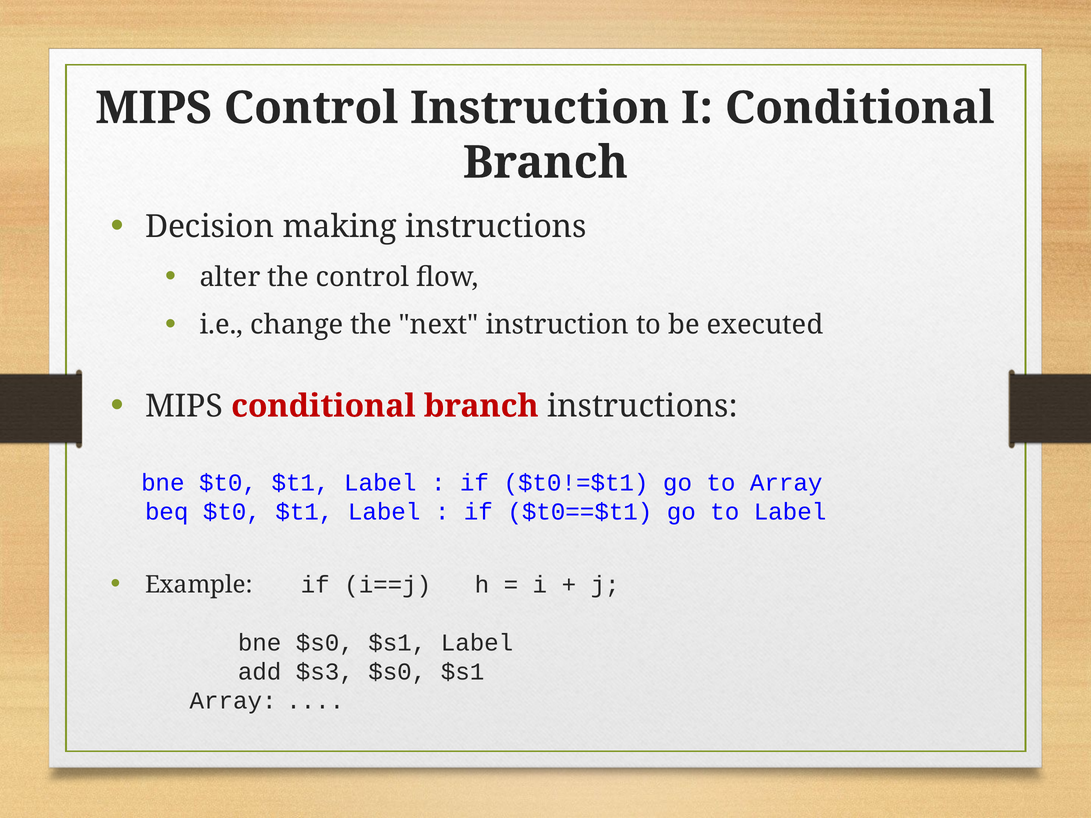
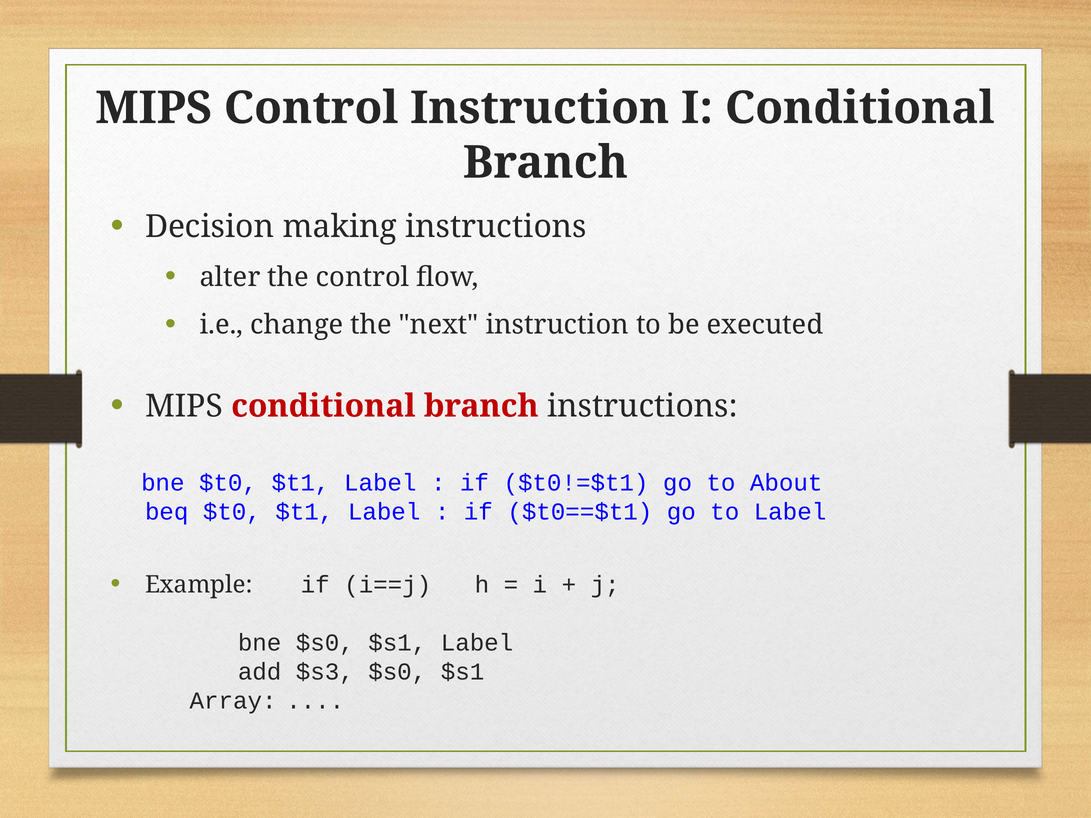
to Array: Array -> About
